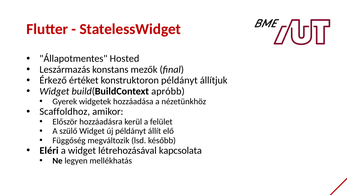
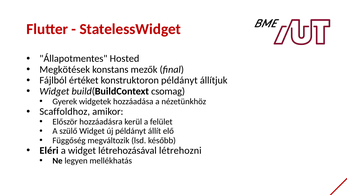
Leszármazás: Leszármazás -> Megkötések
Érkező: Érkező -> Fájlból
apróbb: apróbb -> csomag
kapcsolata: kapcsolata -> létrehozni
